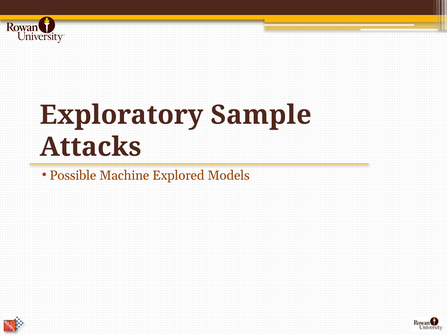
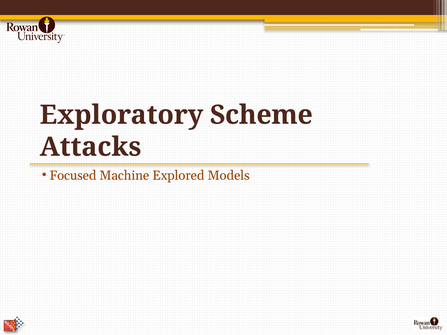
Sample: Sample -> Scheme
Possible: Possible -> Focused
